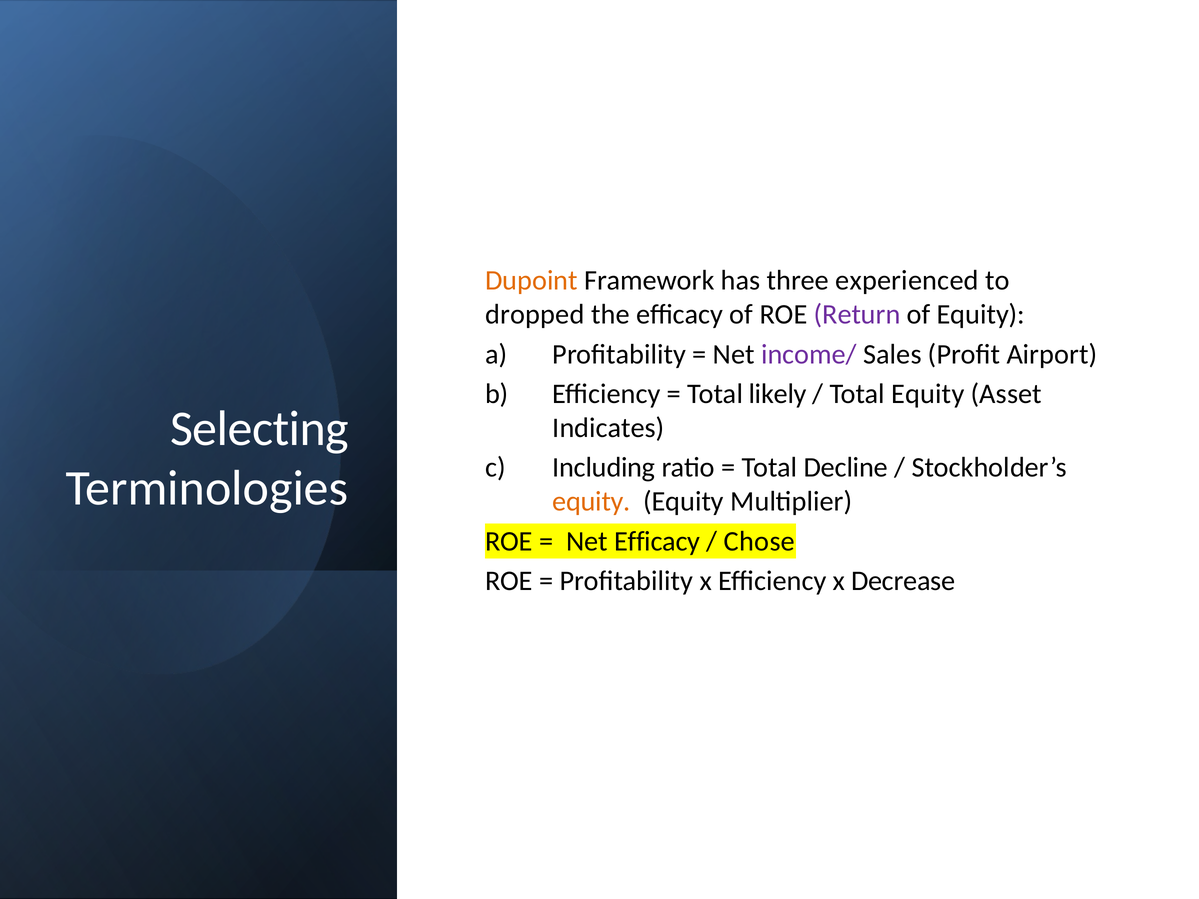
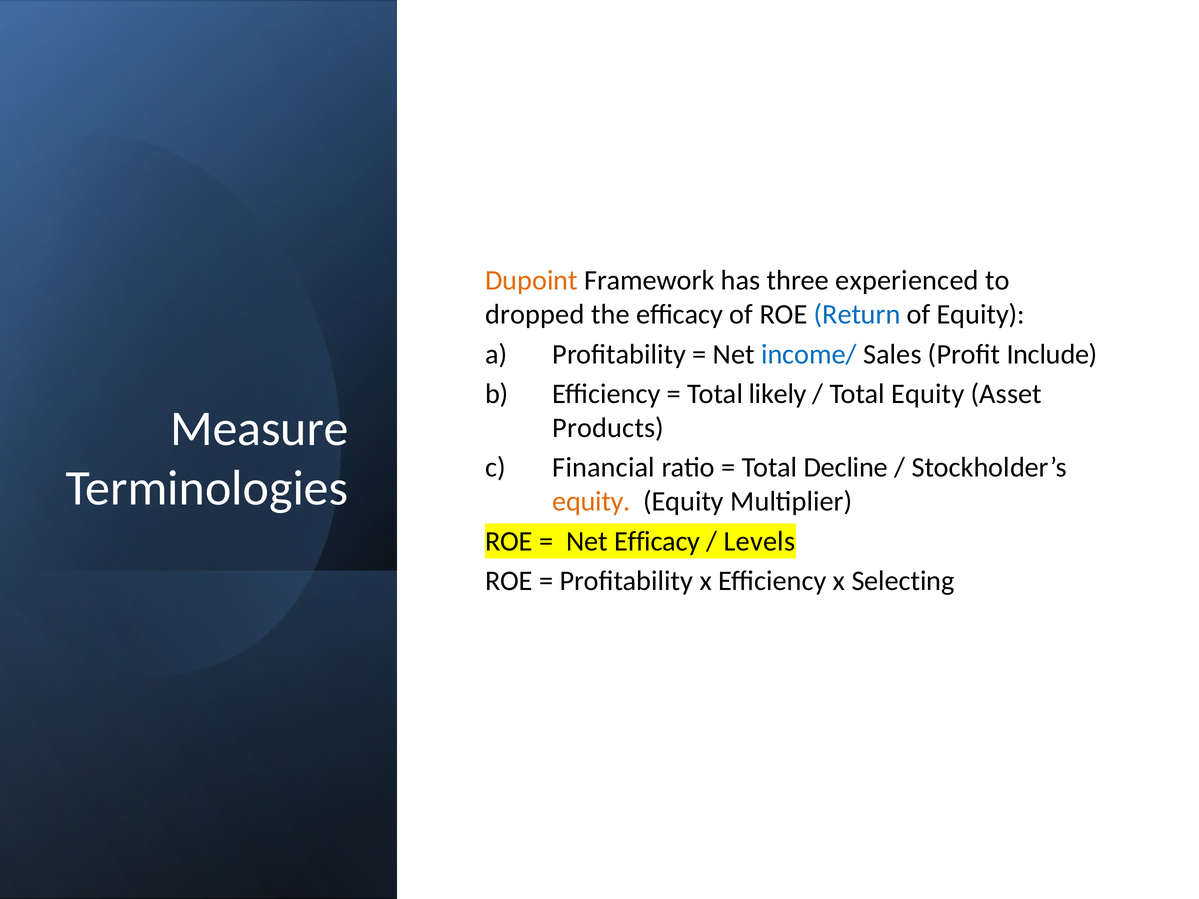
Return colour: purple -> blue
income/ colour: purple -> blue
Airport: Airport -> Include
Selecting: Selecting -> Measure
Indicates: Indicates -> Products
Including: Including -> Financial
Chose: Chose -> Levels
Decrease: Decrease -> Selecting
